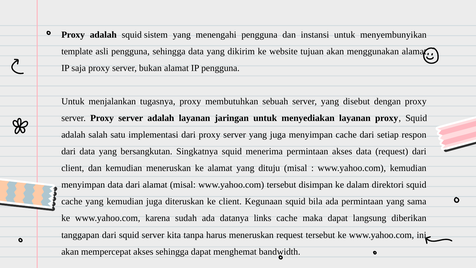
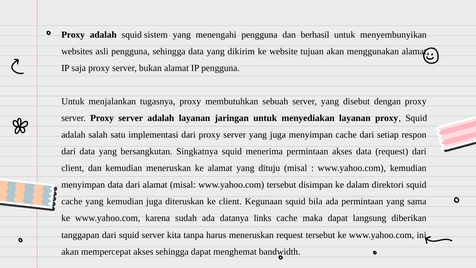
instansi: instansi -> berhasil
template: template -> websites
